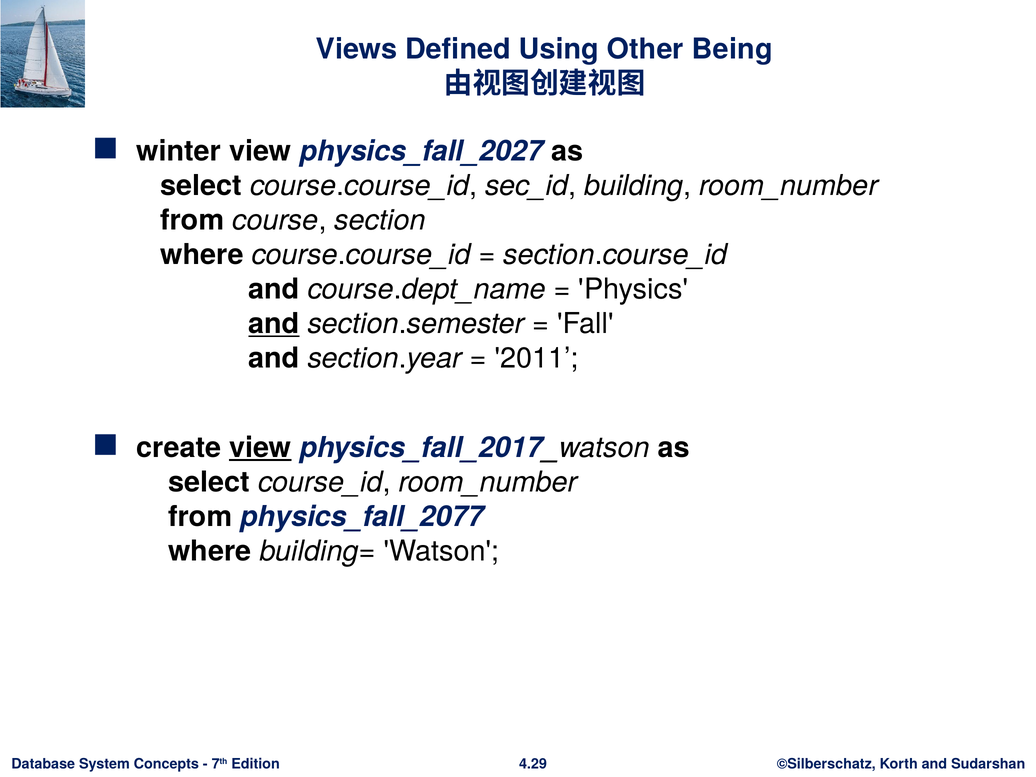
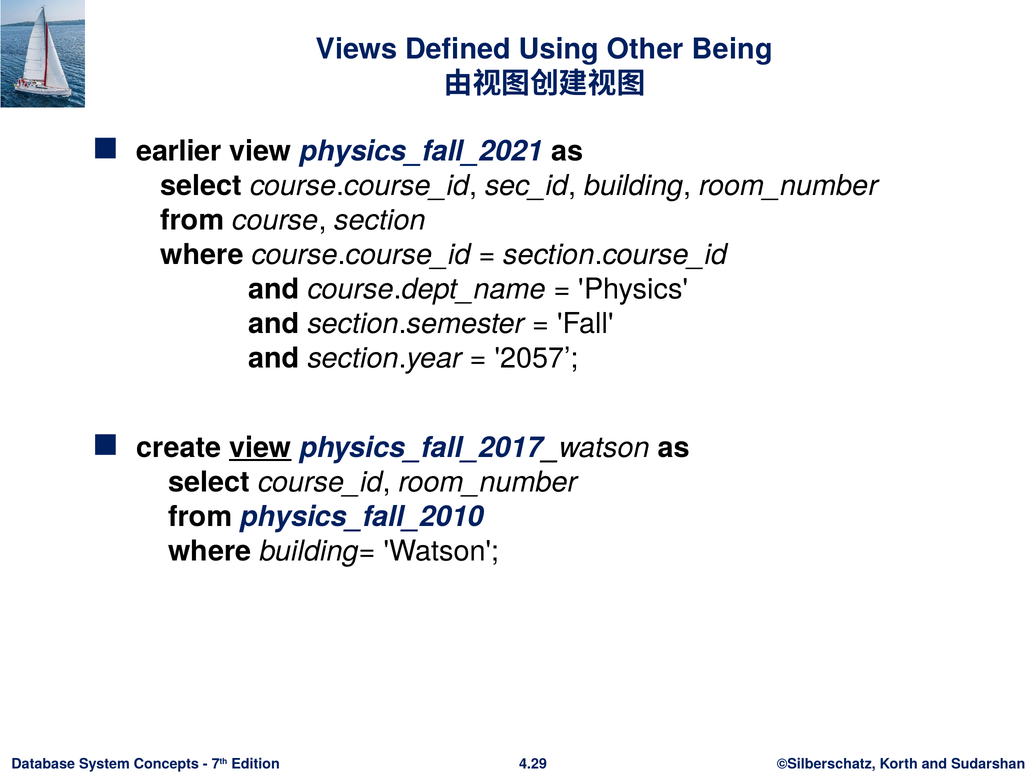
winter: winter -> earlier
physics_fall_2027: physics_fall_2027 -> physics_fall_2021
and at (274, 324) underline: present -> none
2011: 2011 -> 2057
physics_fall_2077: physics_fall_2077 -> physics_fall_2010
